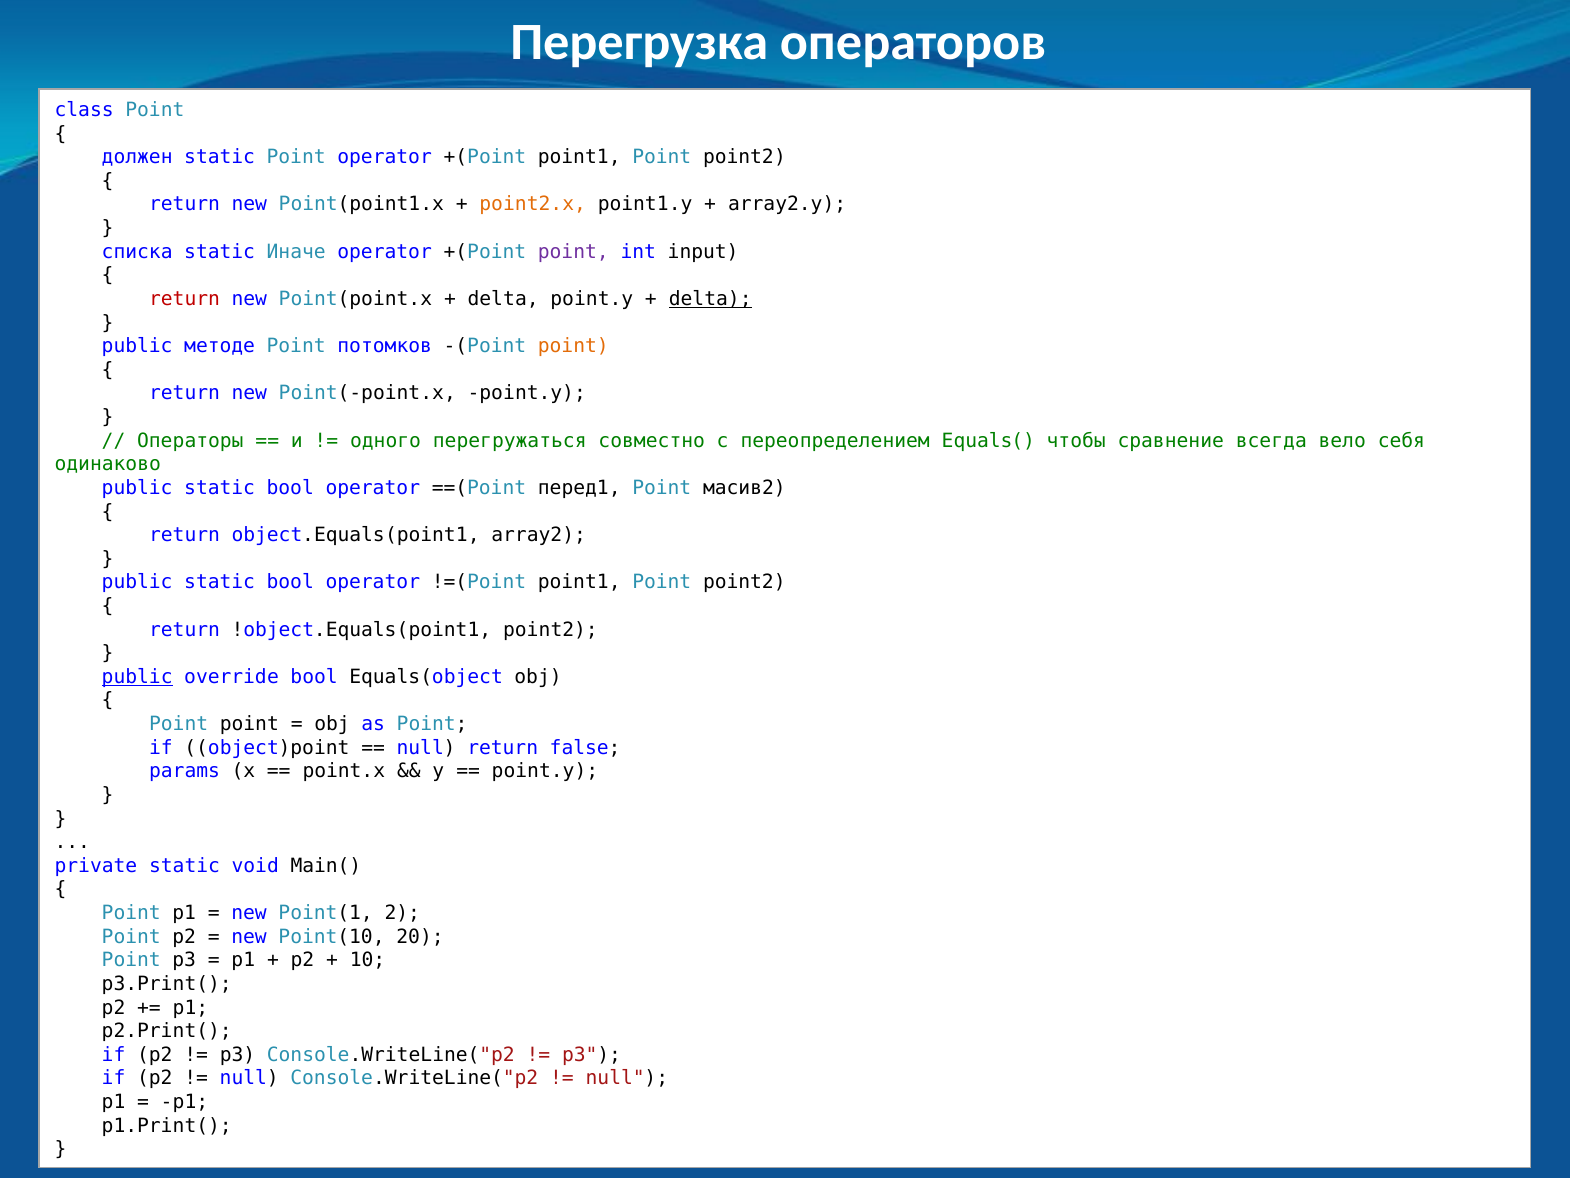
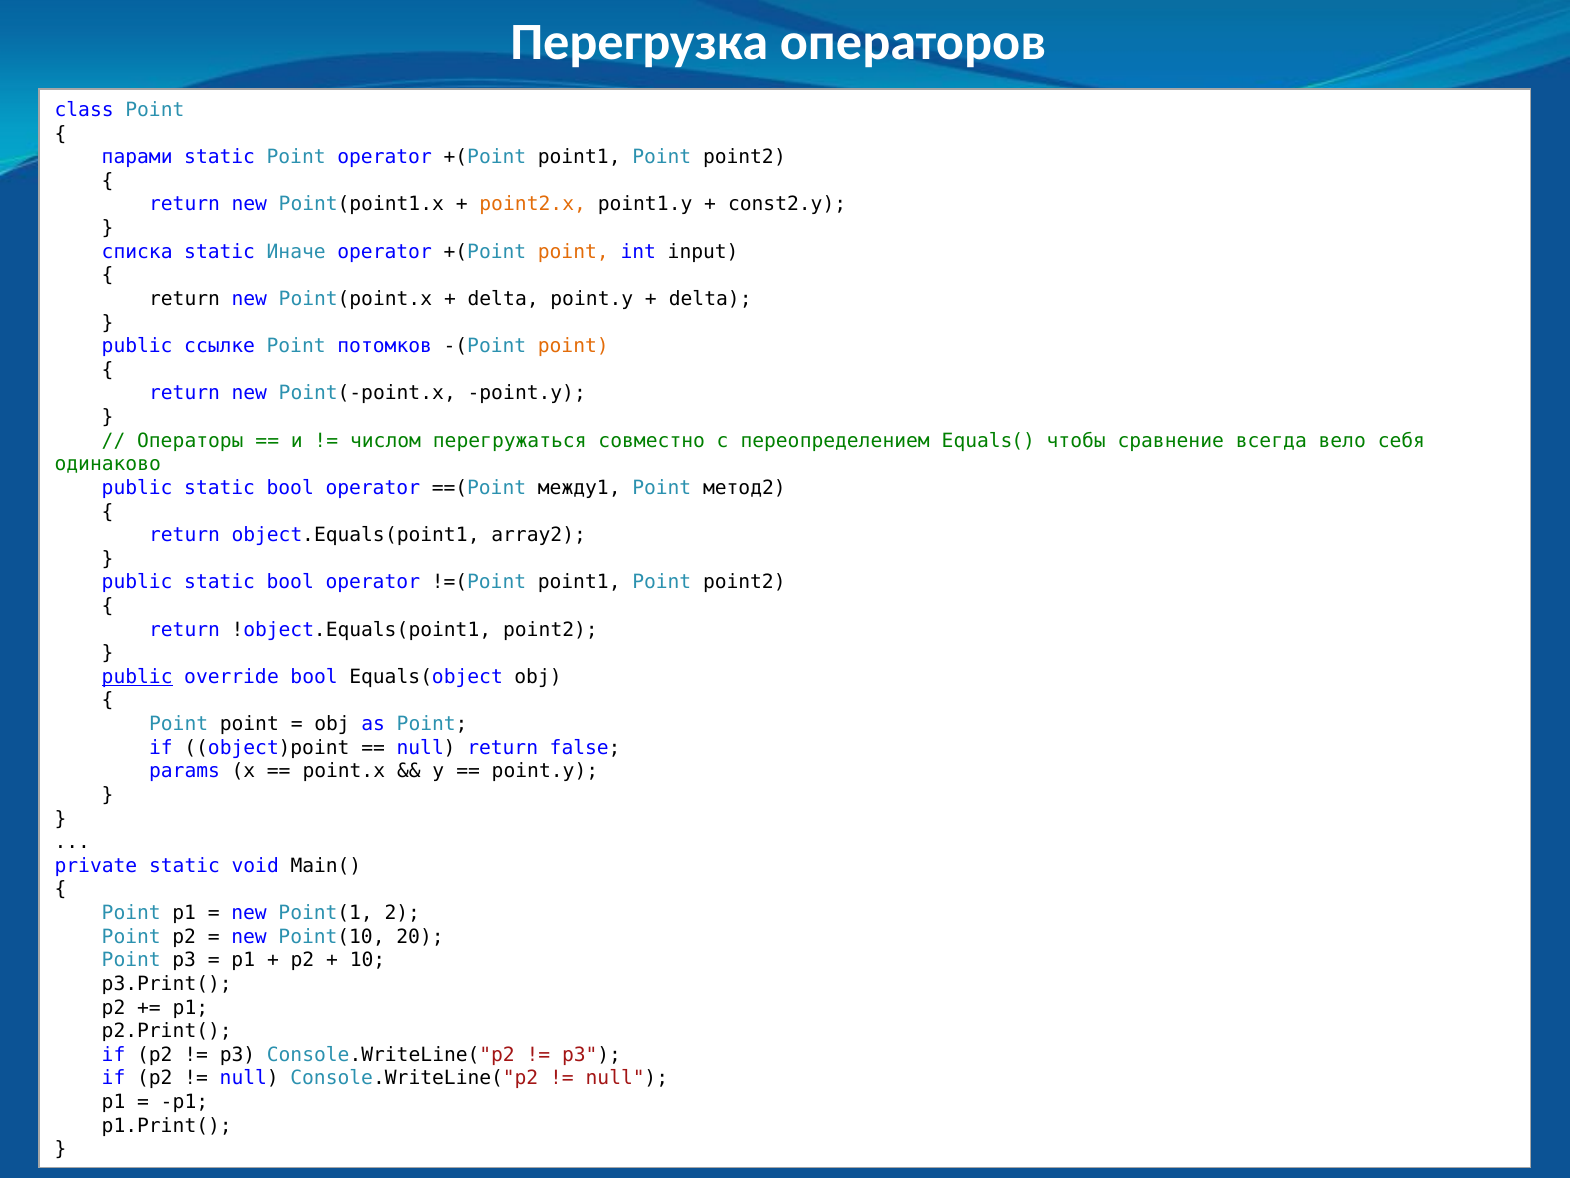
должен: должен -> парами
array2.y: array2.y -> const2.y
point at (573, 252) colour: purple -> orange
return at (185, 299) colour: red -> black
delta at (710, 299) underline: present -> none
методе: методе -> ссылке
одного: одного -> числом
перед1: перед1 -> между1
масив2: масив2 -> метод2
